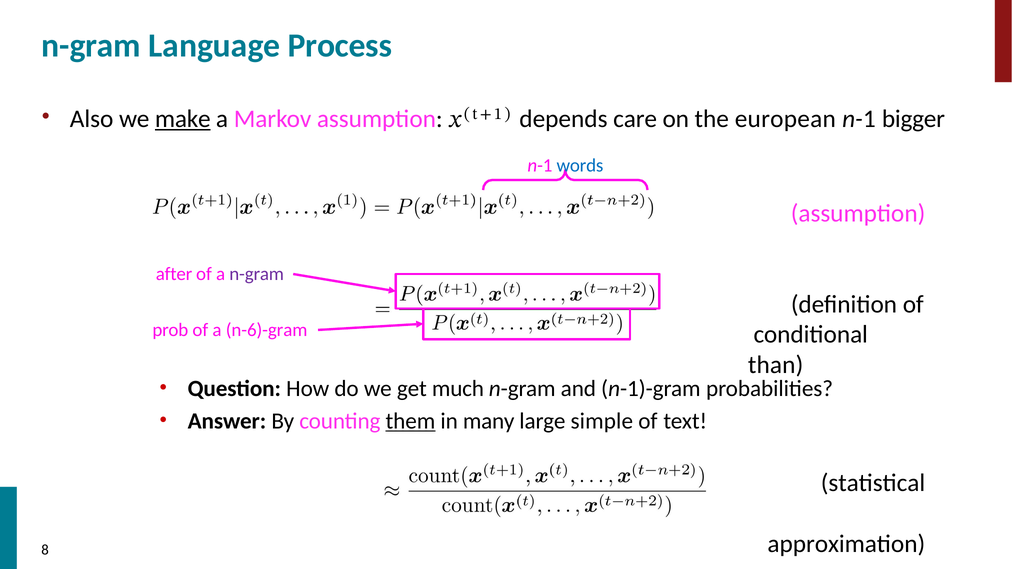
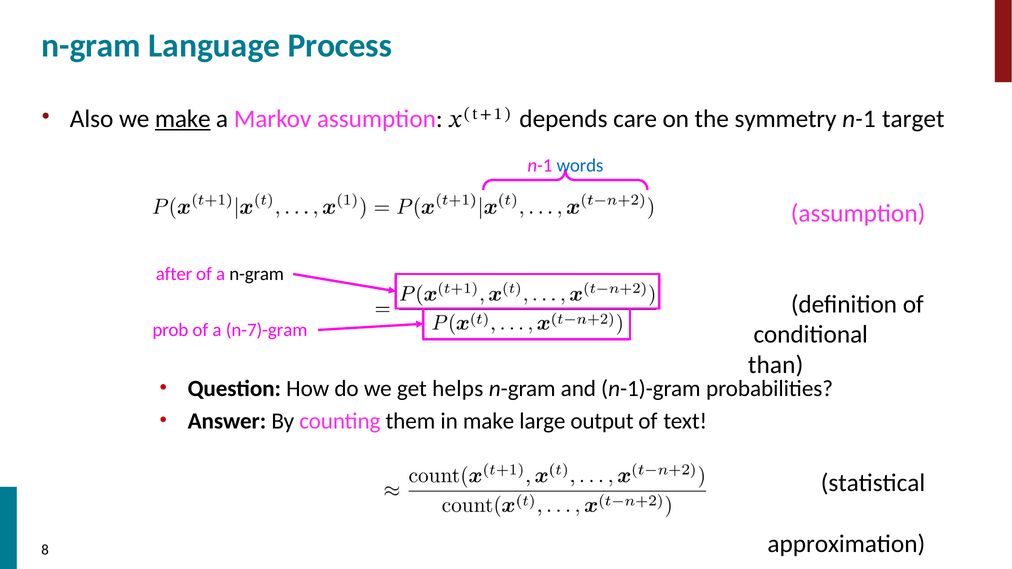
european: european -> symmetry
bigger: bigger -> target
n-gram at (257, 274) colour: purple -> black
n-6)-gram: n-6)-gram -> n-7)-gram
much: much -> helps
them underline: present -> none
in many: many -> make
simple: simple -> output
